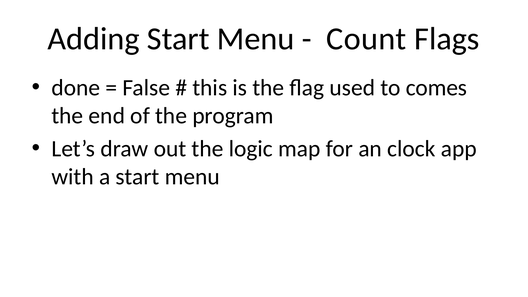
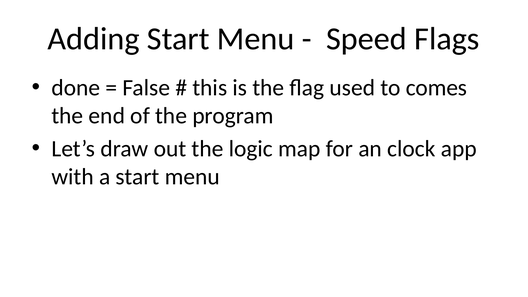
Count: Count -> Speed
